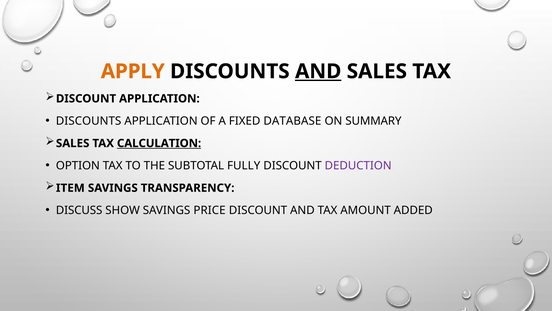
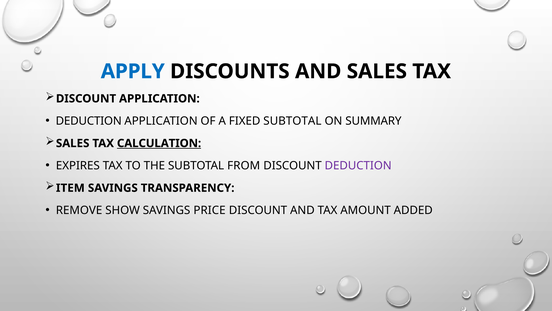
APPLY colour: orange -> blue
AND at (318, 71) underline: present -> none
DISCOUNTS at (89, 121): DISCOUNTS -> DEDUCTION
FIXED DATABASE: DATABASE -> SUBTOTAL
OPTION: OPTION -> EXPIRES
FULLY: FULLY -> FROM
DISCUSS: DISCUSS -> REMOVE
